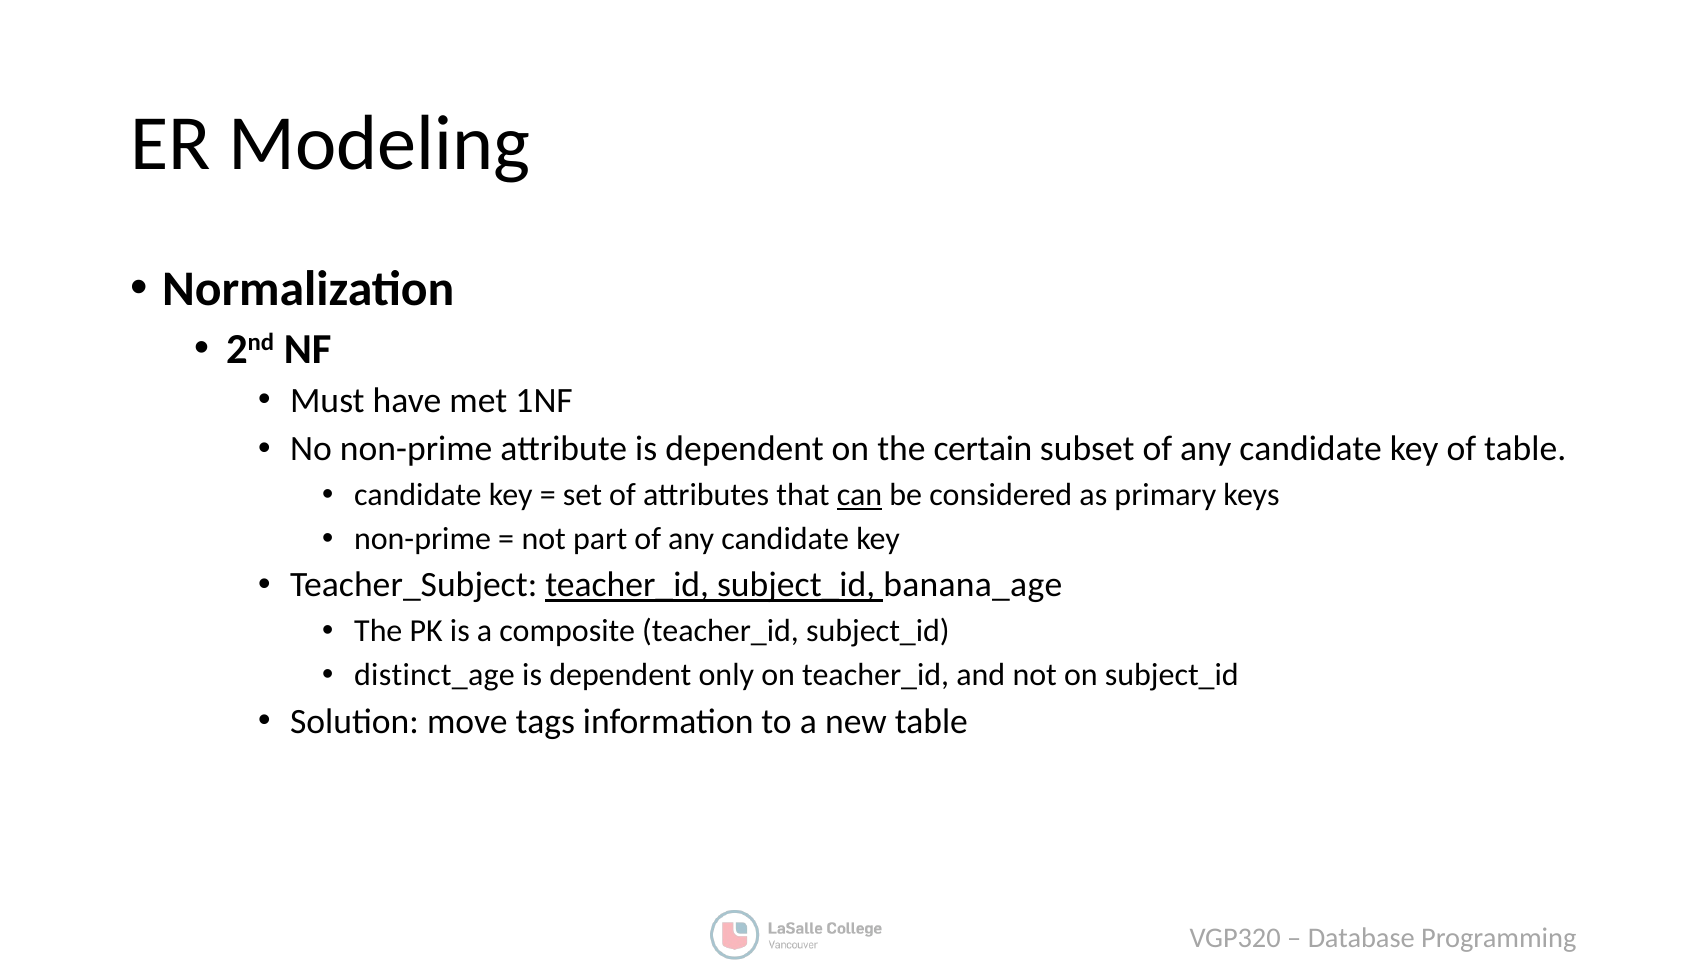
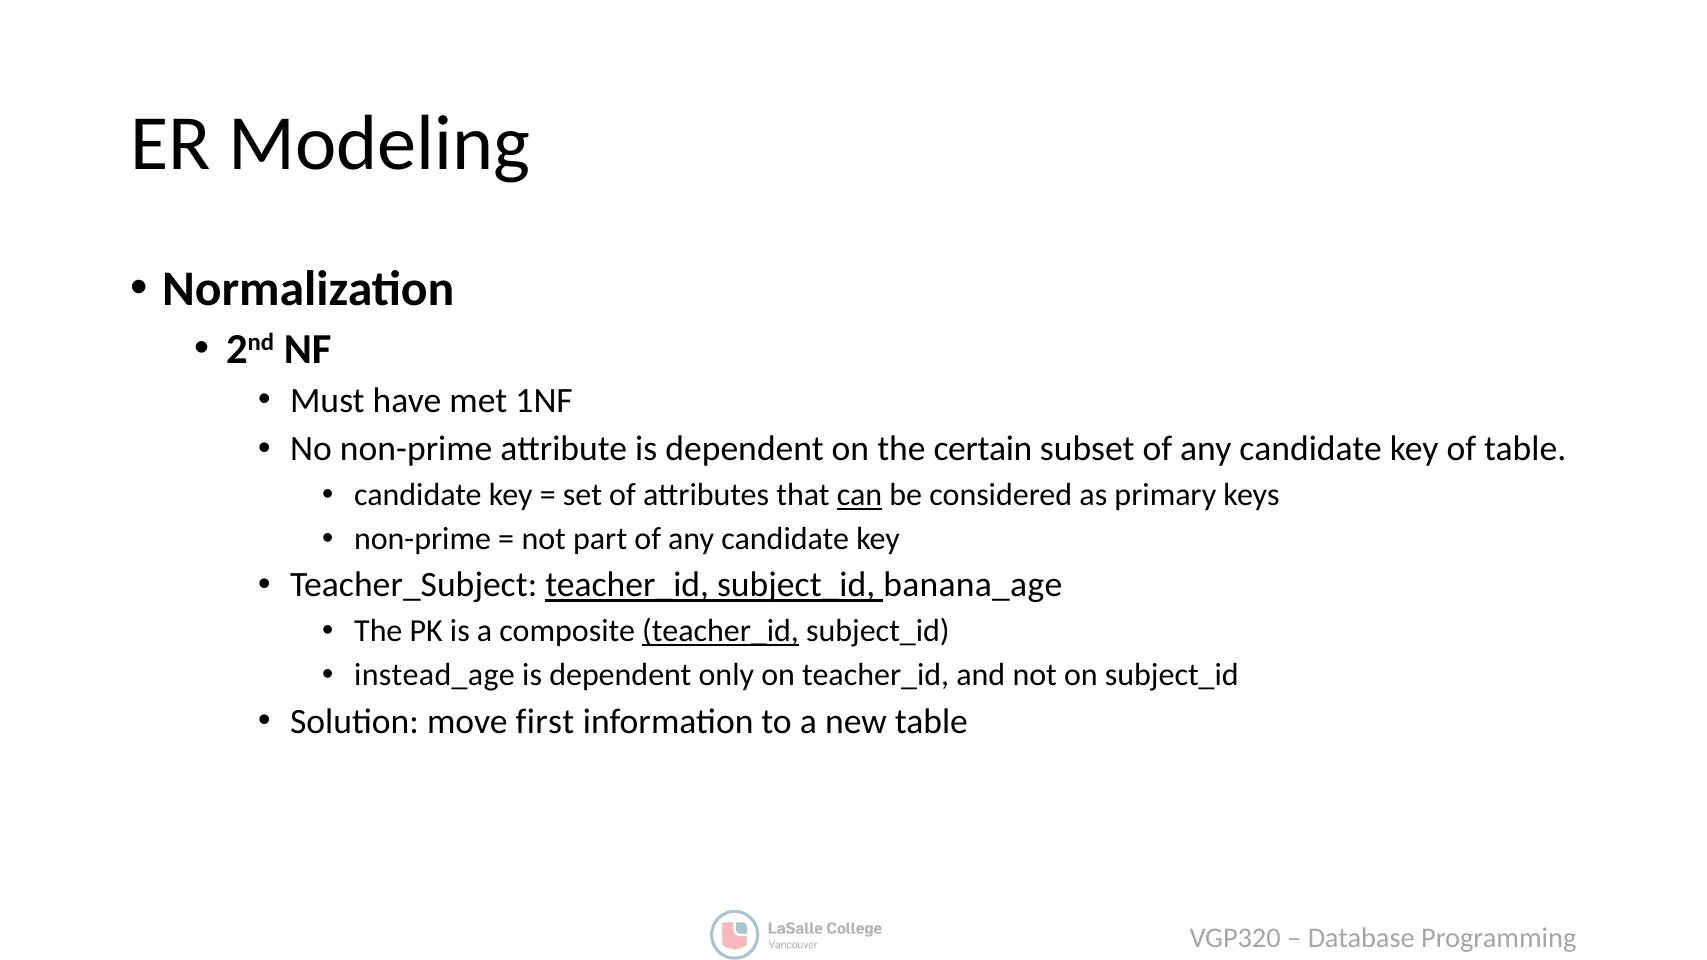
teacher_id at (720, 631) underline: none -> present
distinct_age: distinct_age -> instead_age
tags: tags -> first
